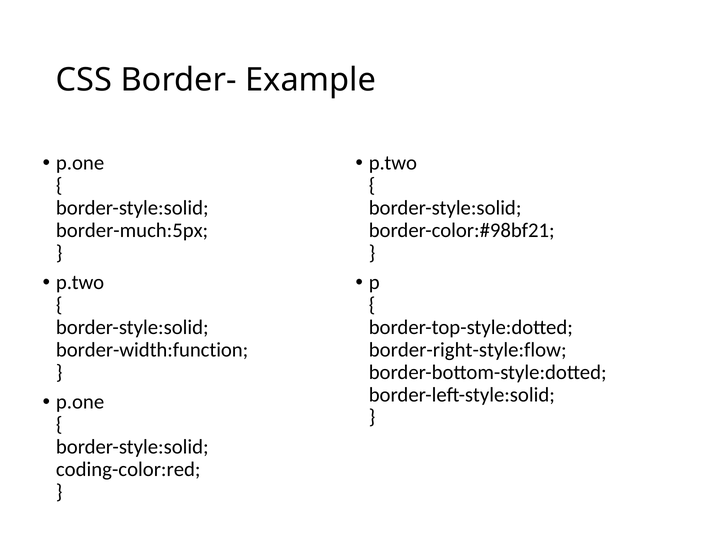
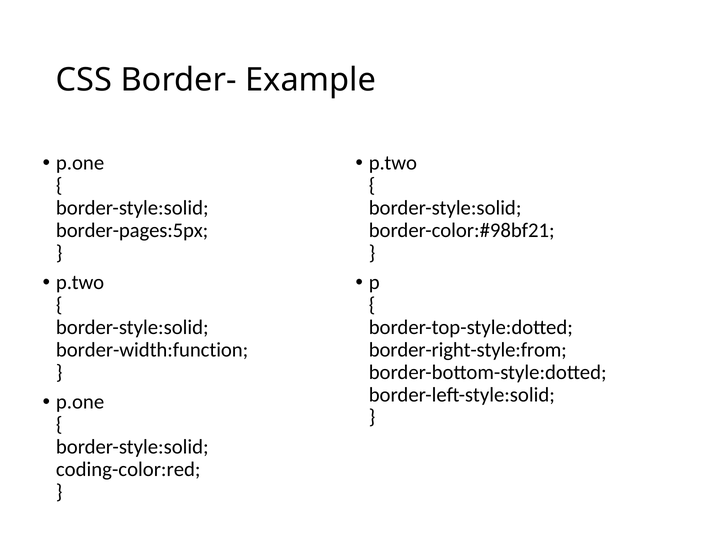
border-much:5px: border-much:5px -> border-pages:5px
border-right-style:flow: border-right-style:flow -> border-right-style:from
